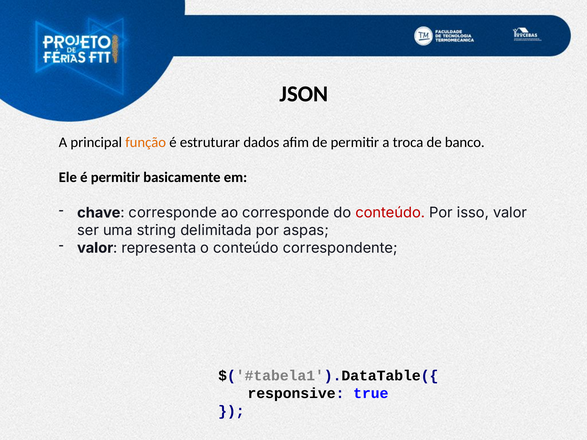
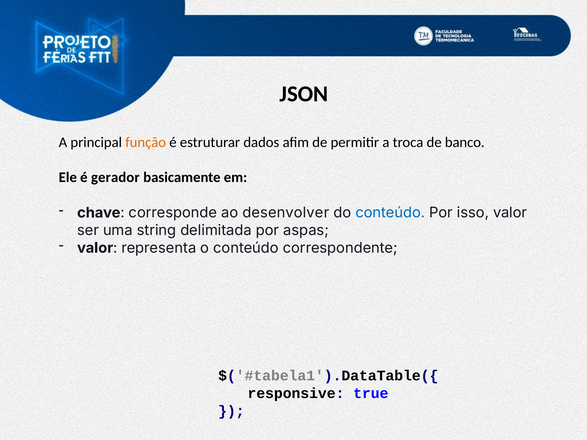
é permitir: permitir -> gerador
ao corresponde: corresponde -> desenvolver
conteúdo at (390, 213) colour: red -> blue
